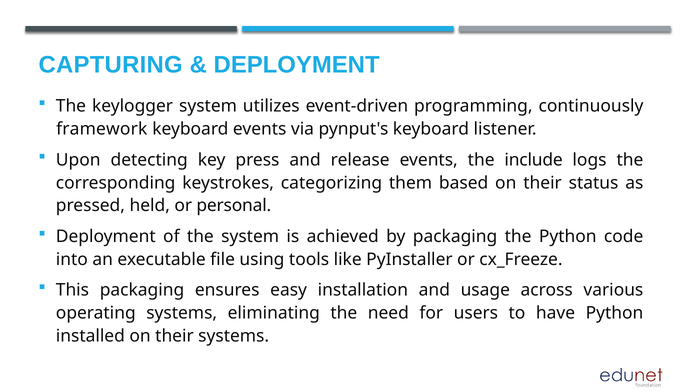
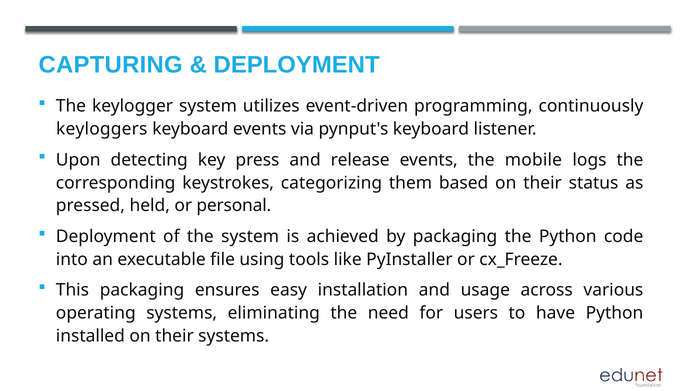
framework: framework -> keyloggers
include: include -> mobile
